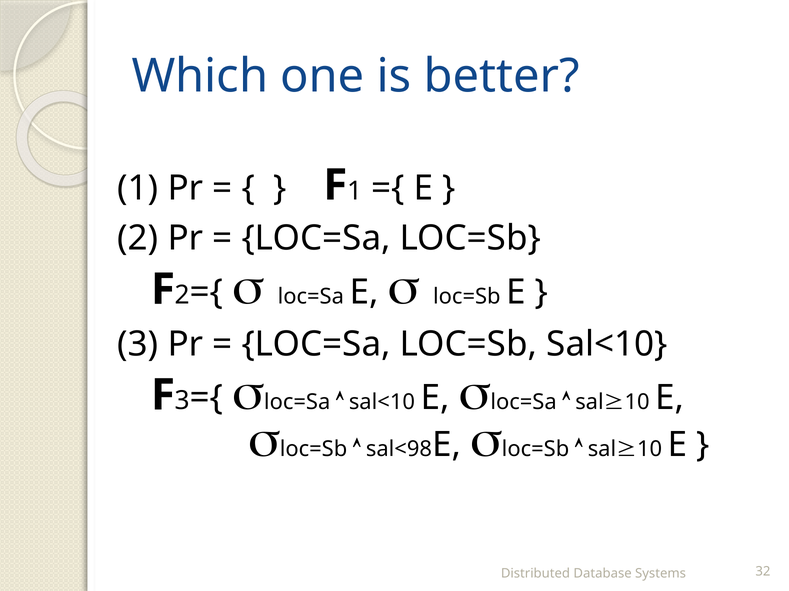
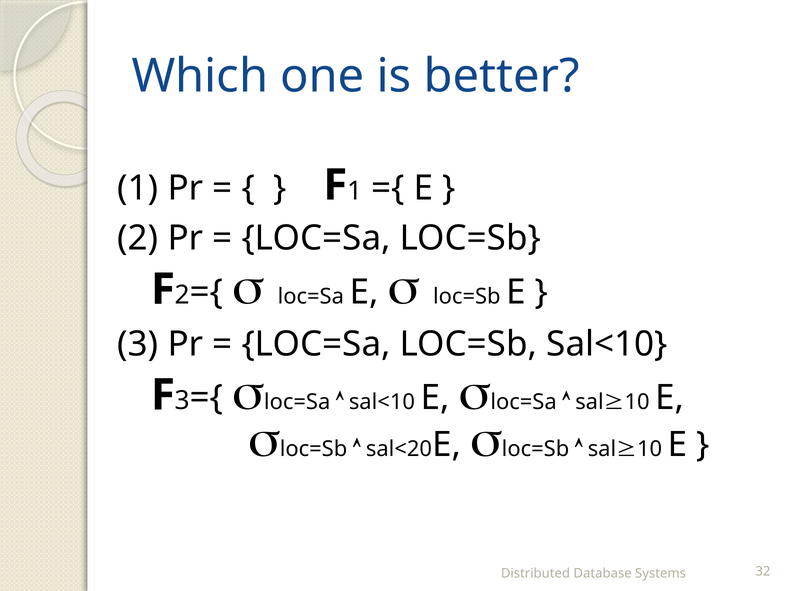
sal<98: sal<98 -> sal<20
